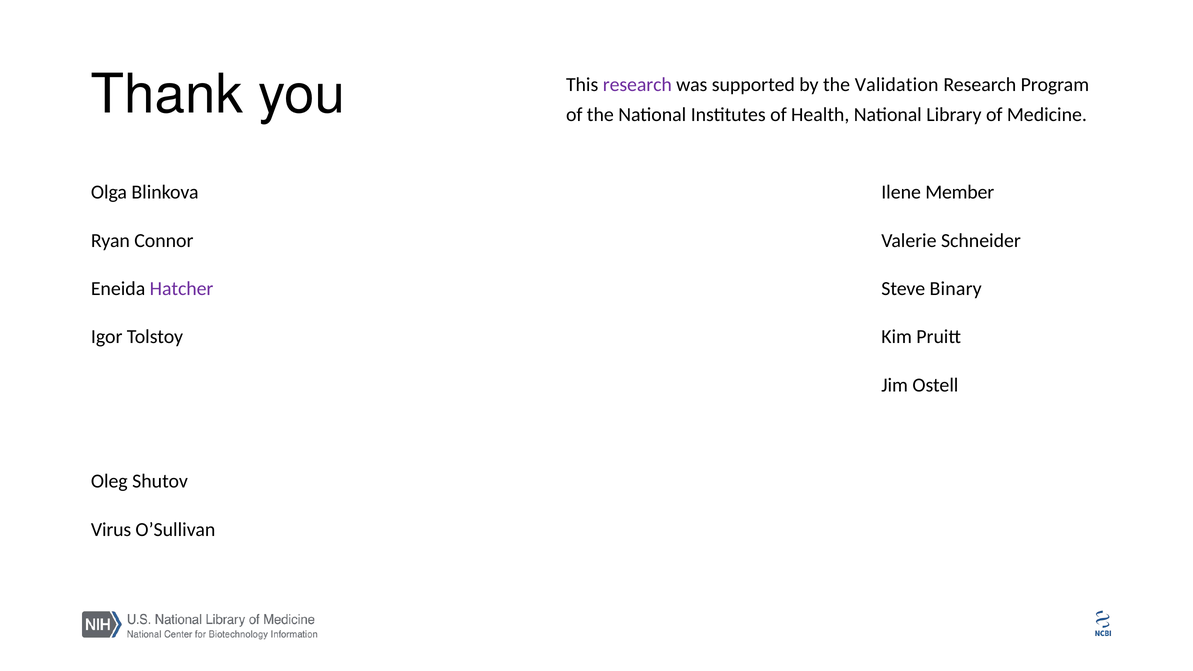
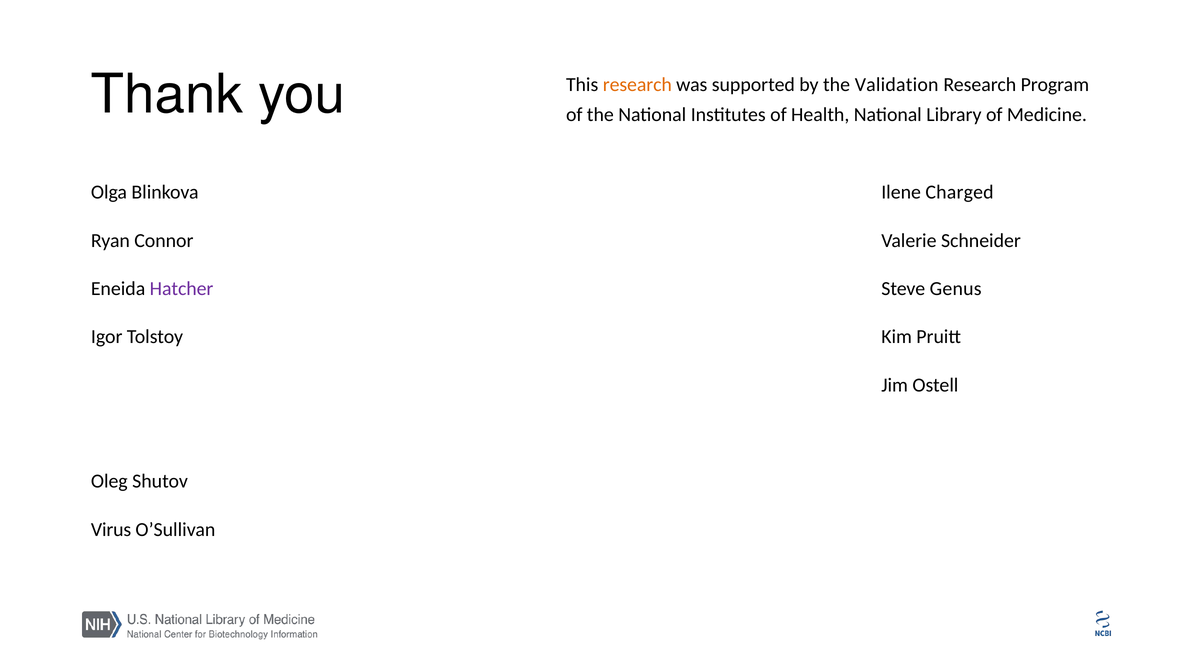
research at (637, 85) colour: purple -> orange
Member: Member -> Charged
Binary: Binary -> Genus
